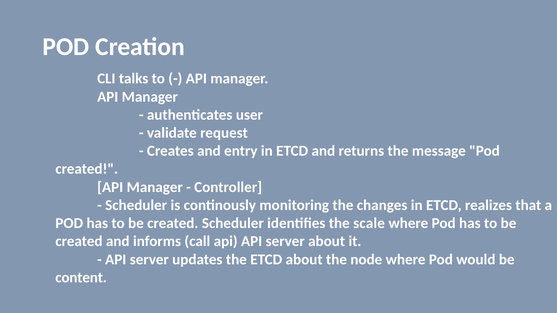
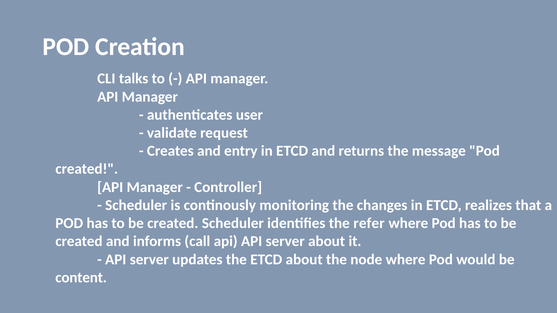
scale: scale -> refer
